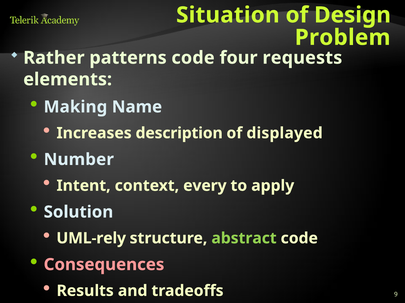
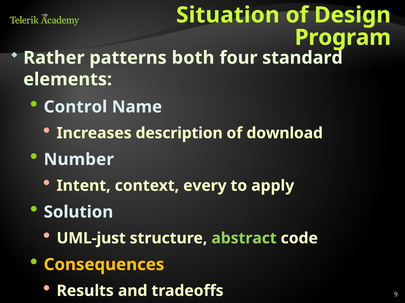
Problem: Problem -> Program
patterns code: code -> both
requests: requests -> standard
Making: Making -> Control
displayed: displayed -> download
UML-rely: UML-rely -> UML-just
Consequences colour: pink -> yellow
